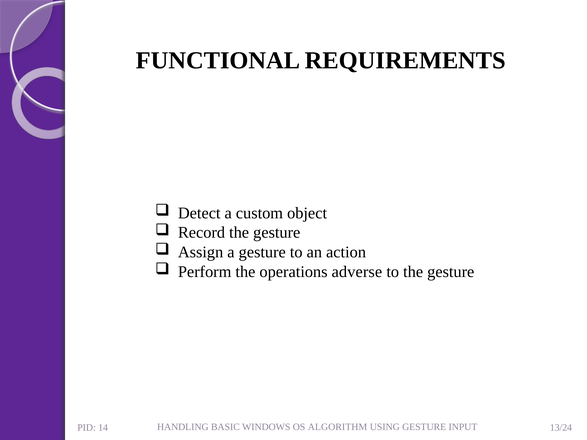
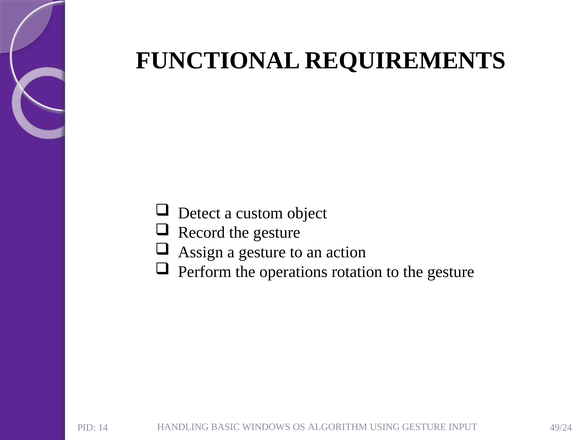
adverse: adverse -> rotation
13/24: 13/24 -> 49/24
